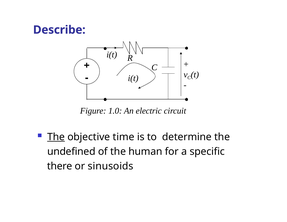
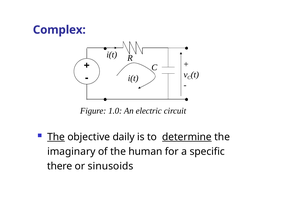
Describe: Describe -> Complex
time: time -> daily
determine underline: none -> present
undefined: undefined -> imaginary
